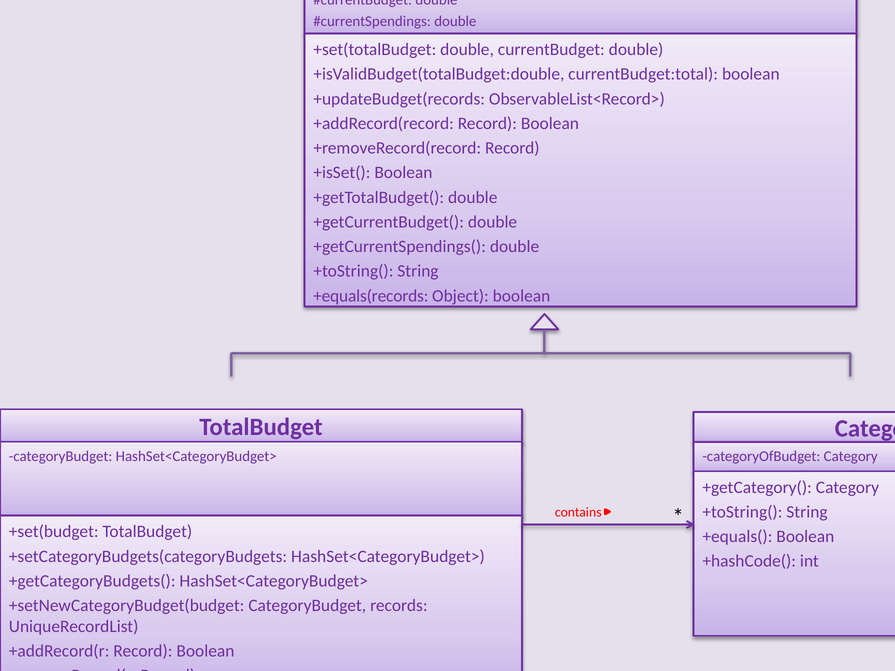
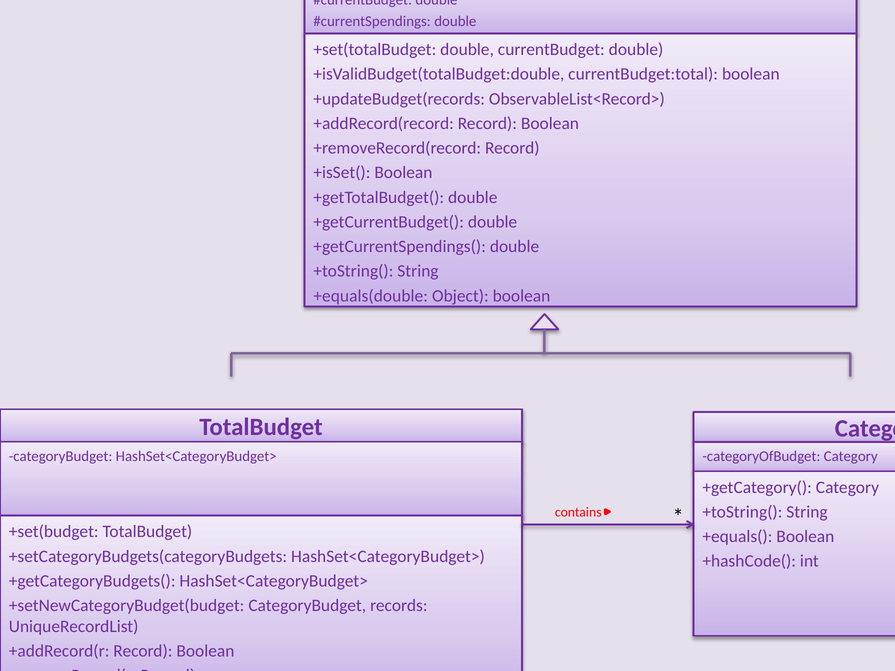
+equals(records: +equals(records -> +equals(double
